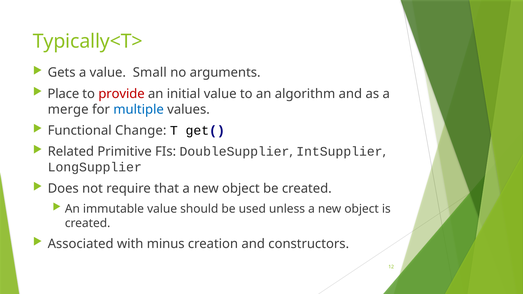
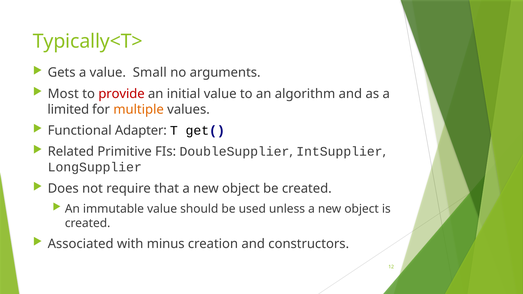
Place: Place -> Most
merge: merge -> limited
multiple colour: blue -> orange
Change: Change -> Adapter
